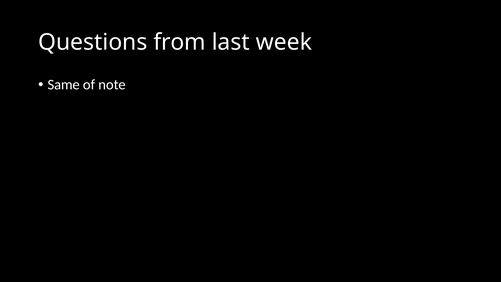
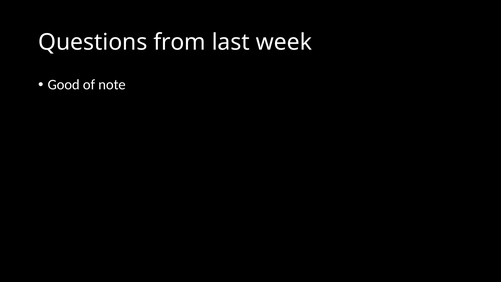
Same: Same -> Good
